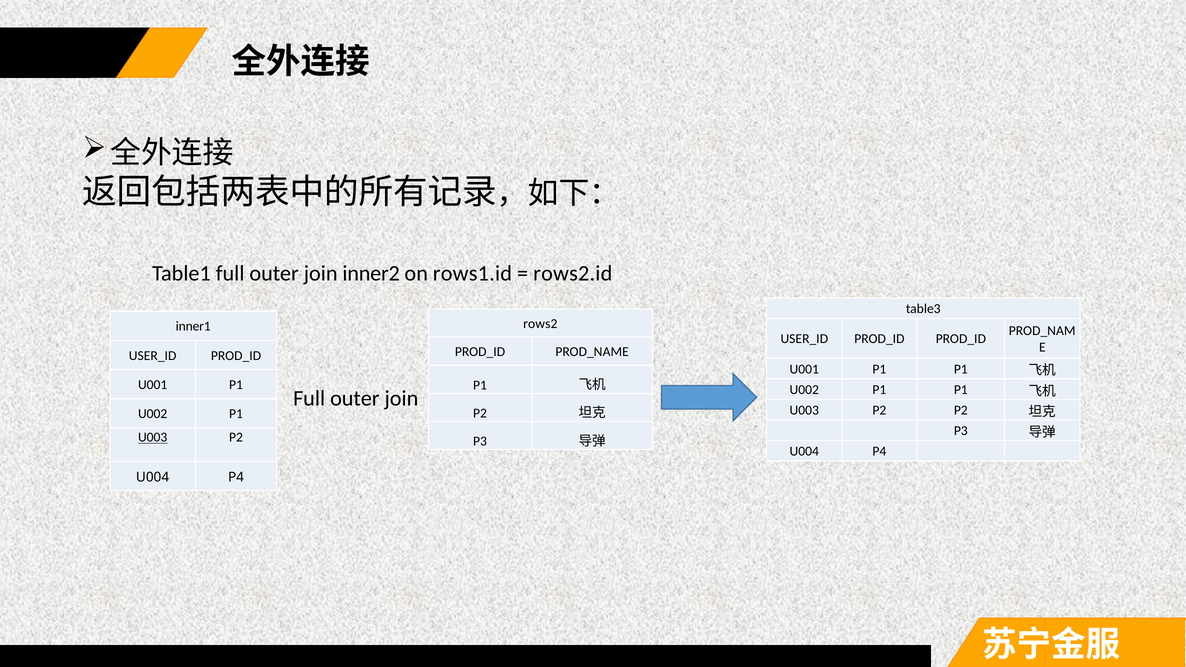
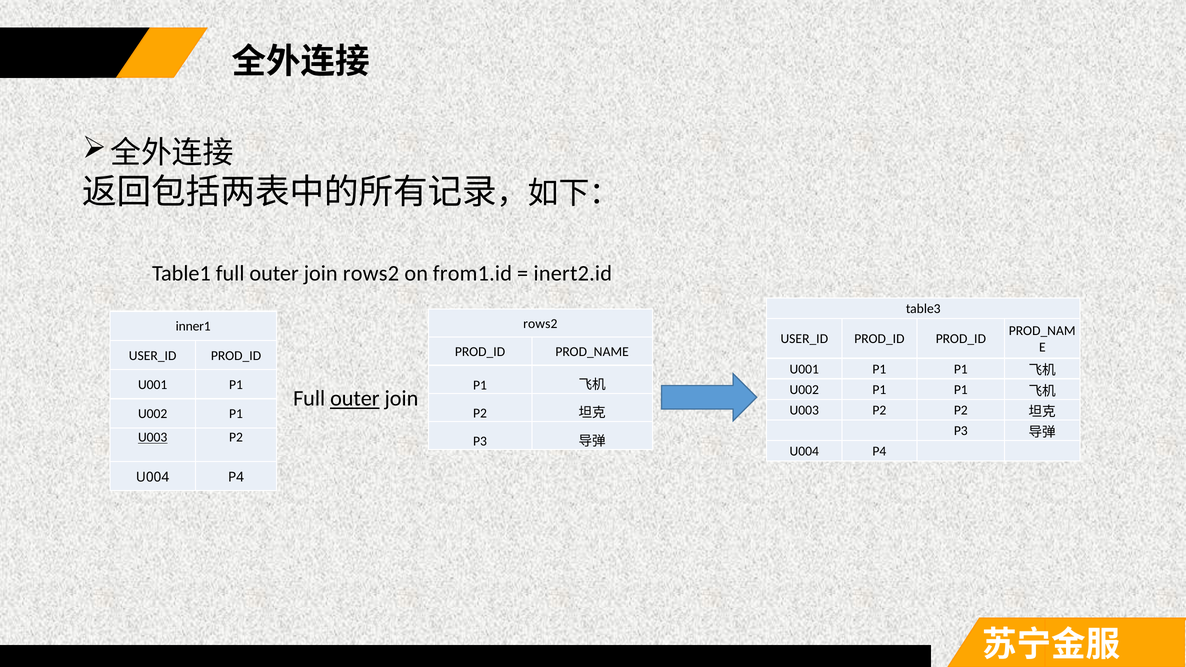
join inner2: inner2 -> rows2
rows1.id: rows1.id -> from1.id
rows2.id: rows2.id -> inert2.id
outer at (355, 399) underline: none -> present
